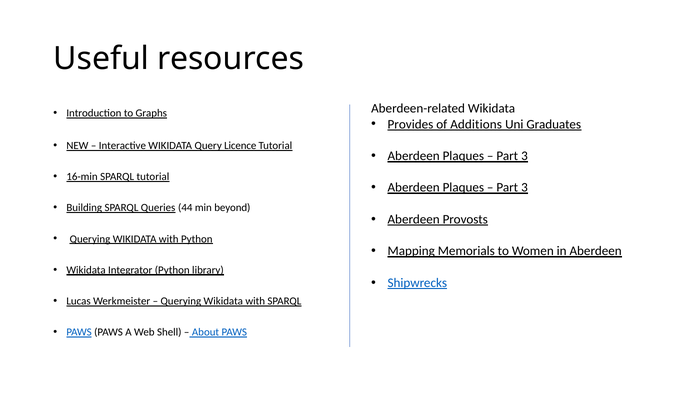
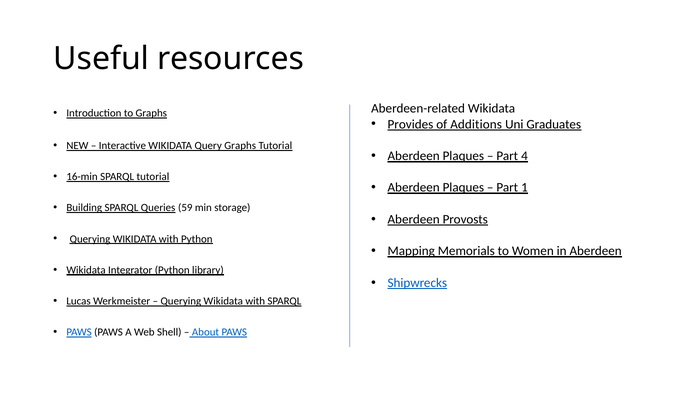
Query Licence: Licence -> Graphs
3 at (524, 156): 3 -> 4
3 at (524, 188): 3 -> 1
44: 44 -> 59
beyond: beyond -> storage
